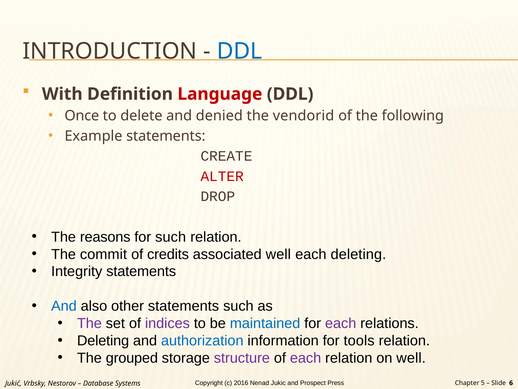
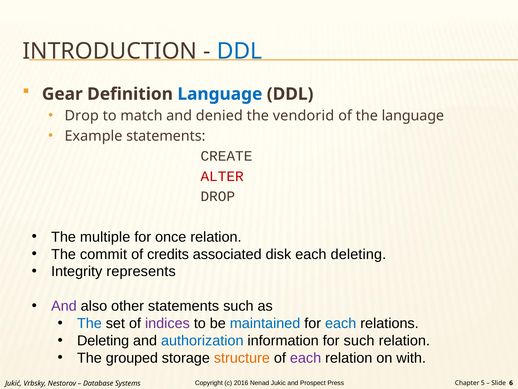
With: With -> Gear
Language at (220, 94) colour: red -> blue
Once at (82, 116): Once -> Drop
delete: delete -> match
the following: following -> language
reasons: reasons -> multiple
for such: such -> once
associated well: well -> disk
Integrity statements: statements -> represents
And at (64, 306) colour: blue -> purple
The at (89, 323) colour: purple -> blue
each at (341, 323) colour: purple -> blue
for tools: tools -> such
structure colour: purple -> orange
on well: well -> with
